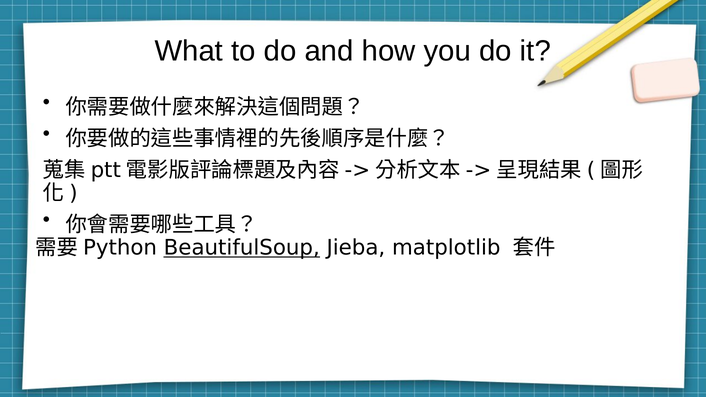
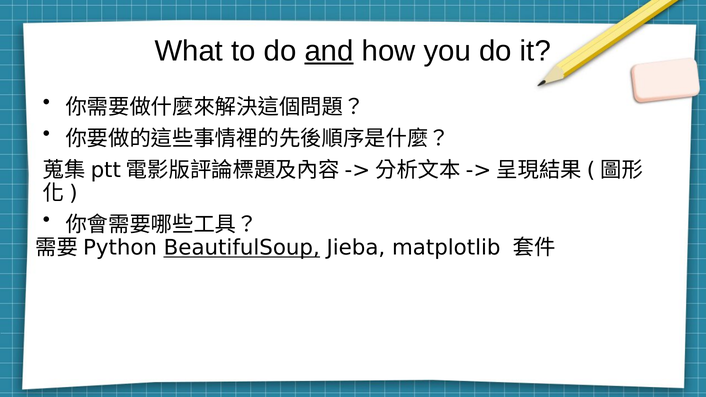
and underline: none -> present
